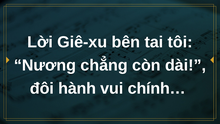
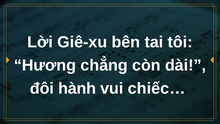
Nương: Nương -> Hương
chính…: chính… -> chiếc…
